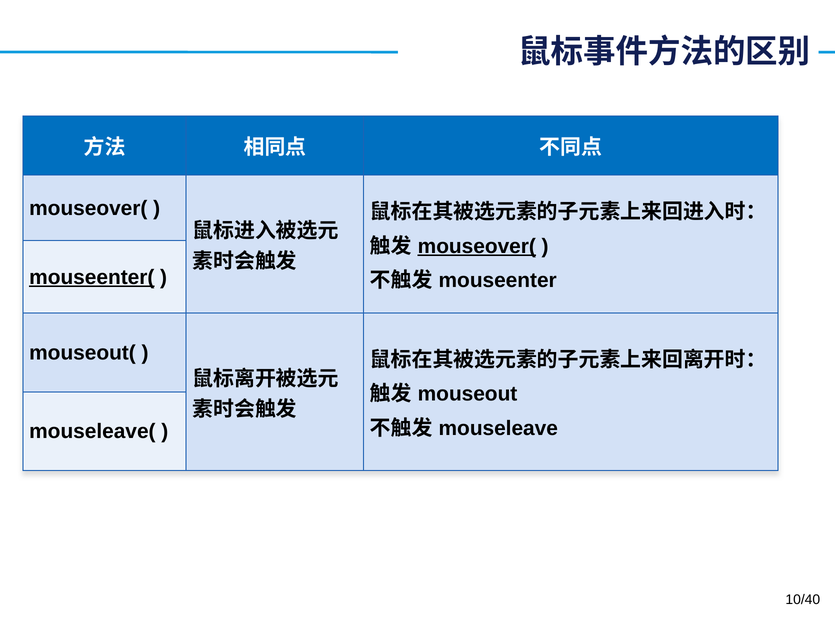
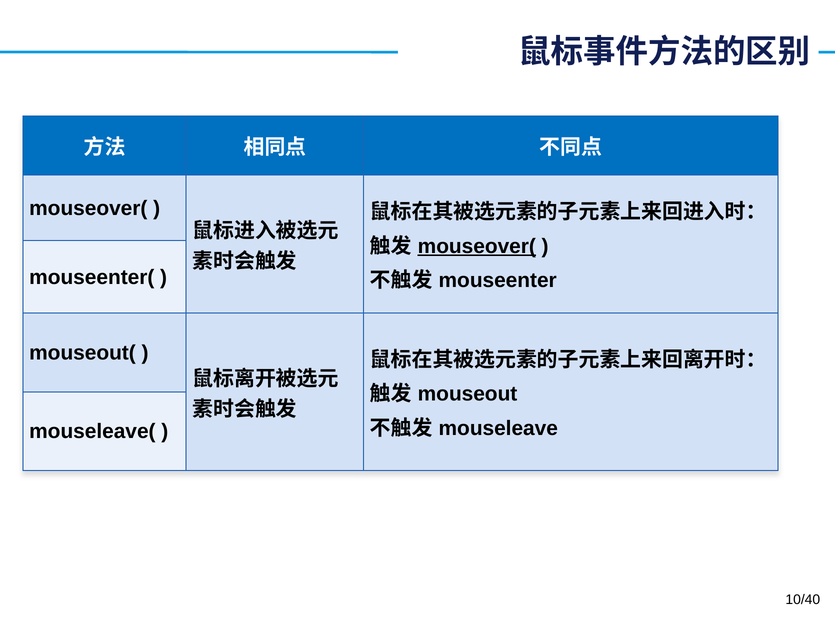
mouseenter( underline: present -> none
